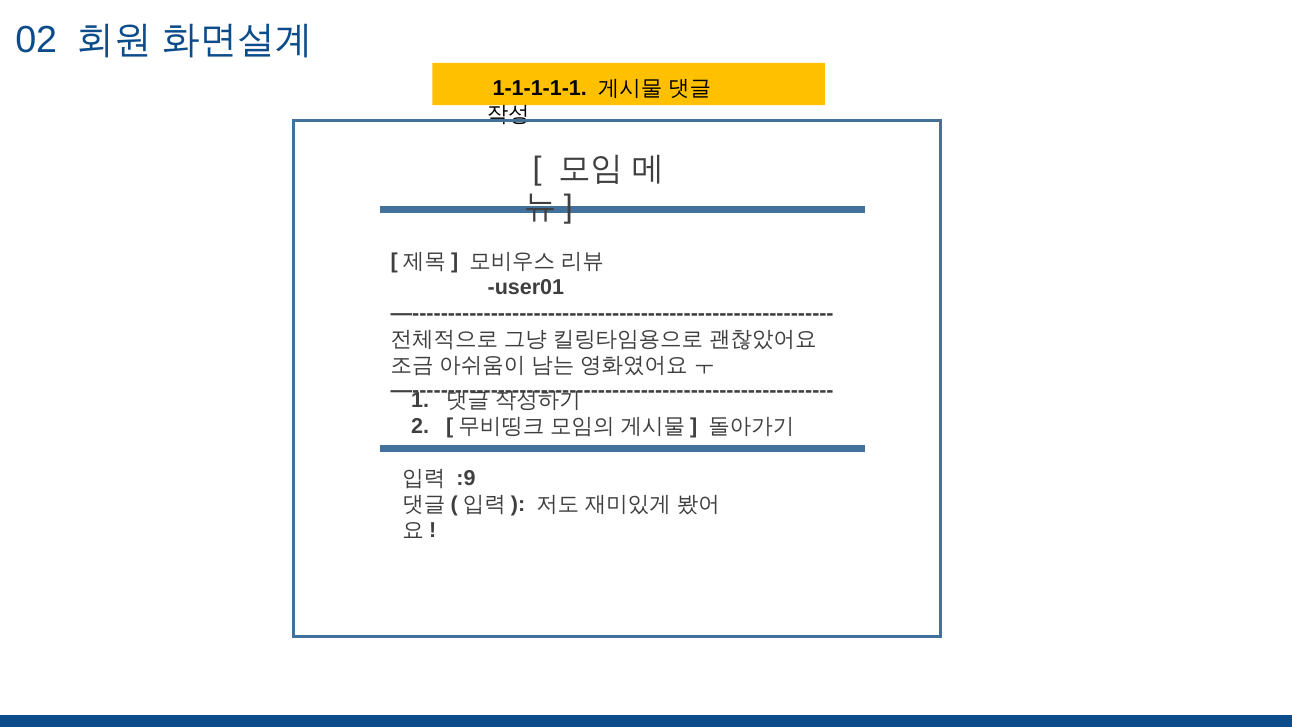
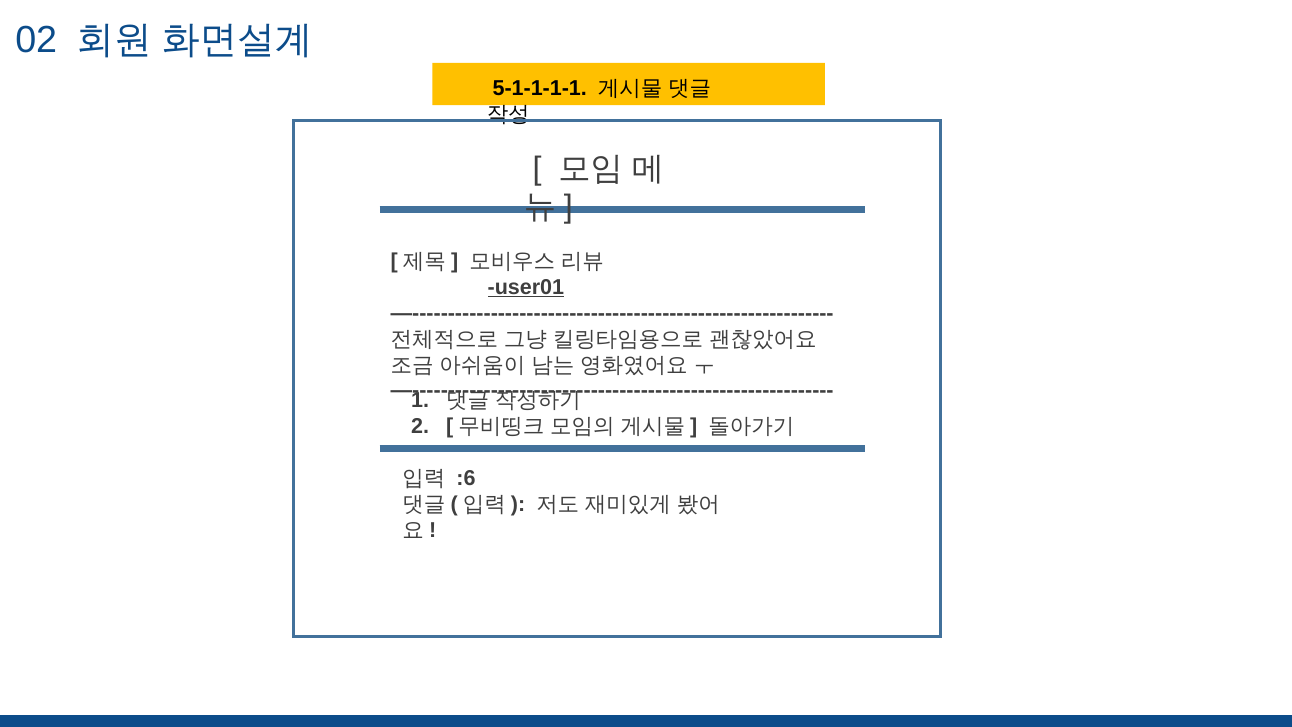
1-1-1-1-1: 1-1-1-1-1 -> 5-1-1-1-1
user01 underline: none -> present
:9: :9 -> :6
